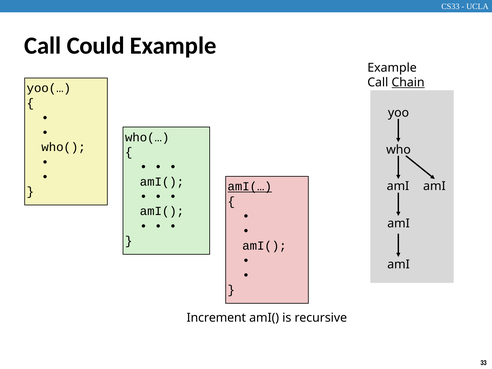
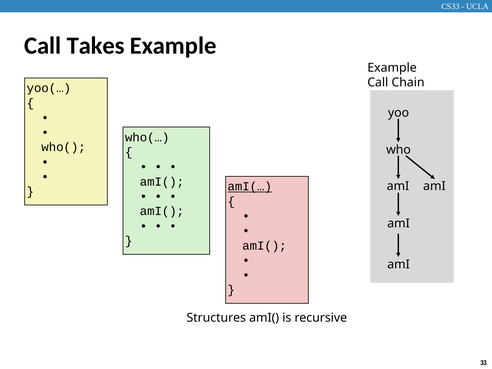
Could: Could -> Takes
Chain underline: present -> none
Increment: Increment -> Structures
